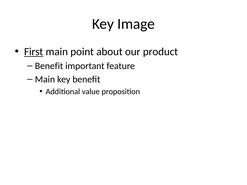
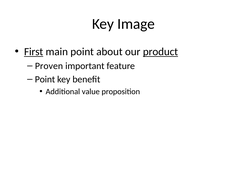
product underline: none -> present
Benefit at (49, 66): Benefit -> Proven
Main at (45, 79): Main -> Point
